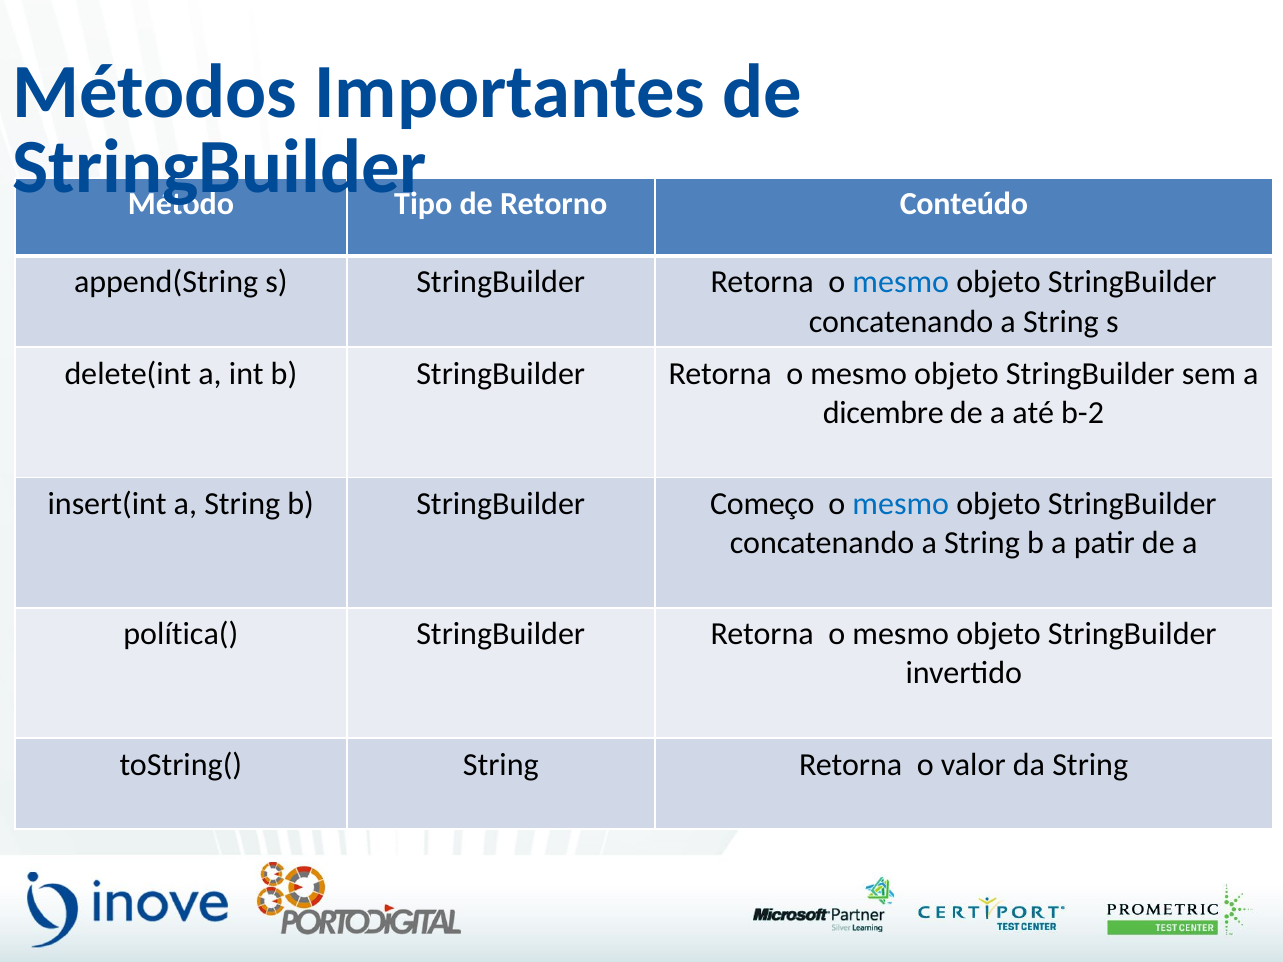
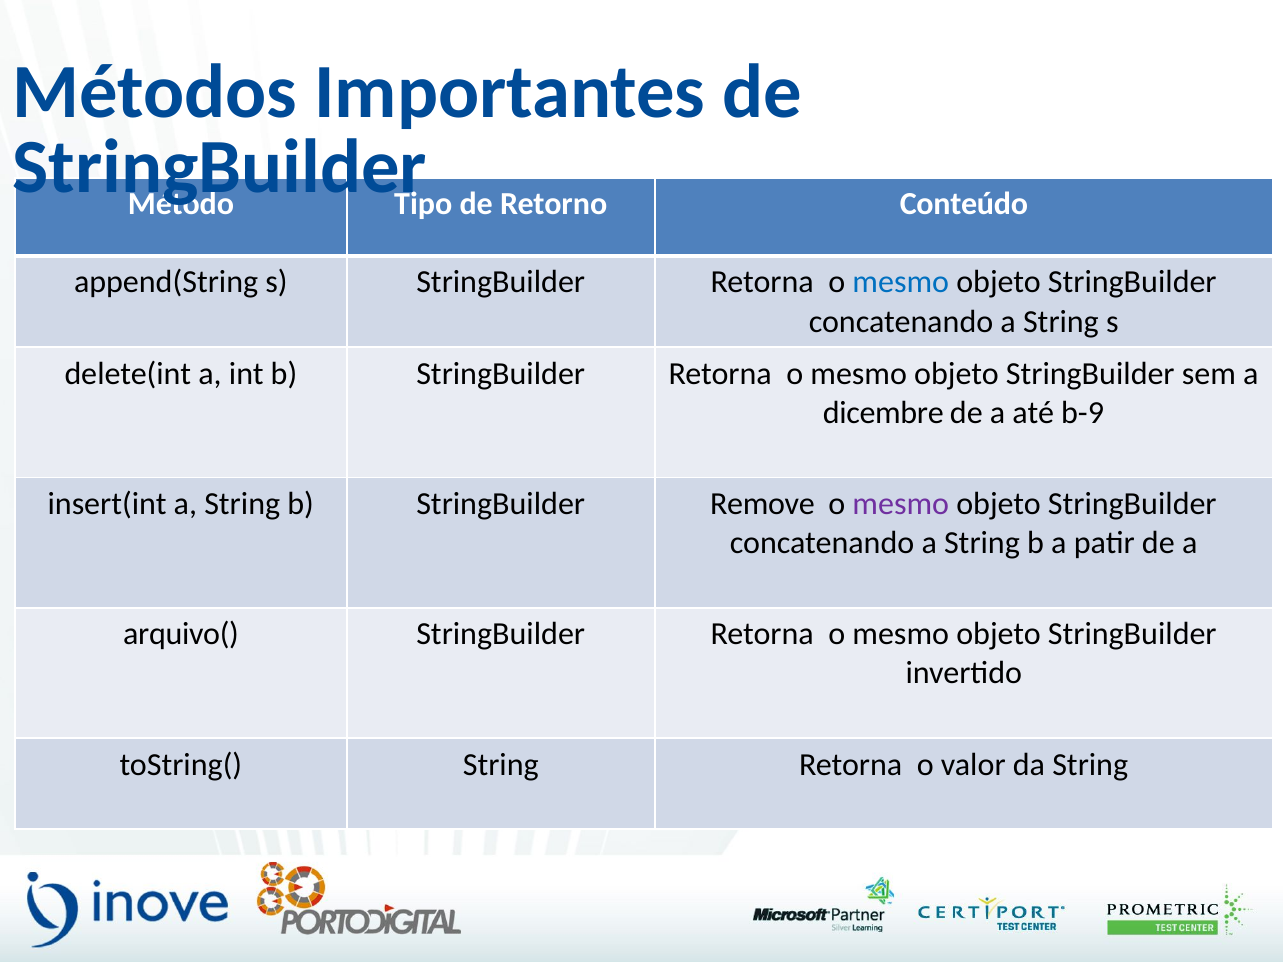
b-2: b-2 -> b-9
Começo: Começo -> Remove
mesmo at (901, 504) colour: blue -> purple
política(: política( -> arquivo(
